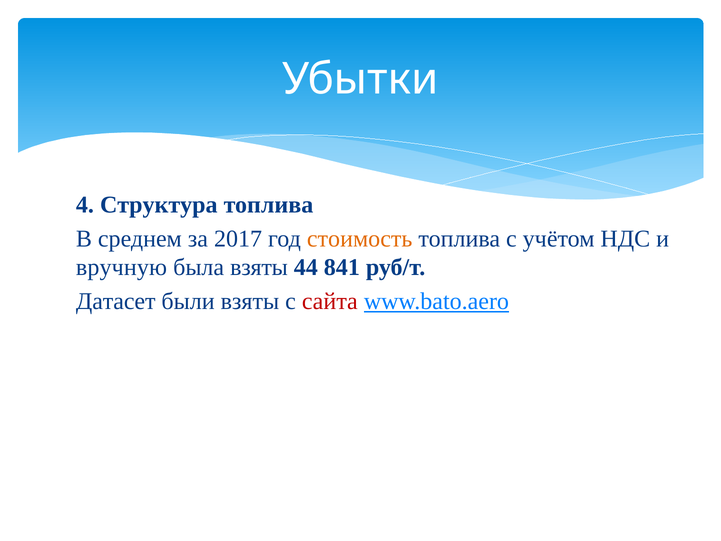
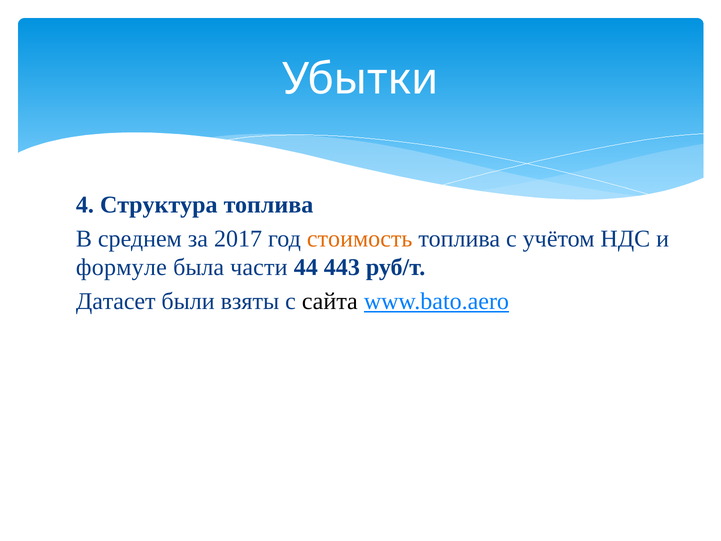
вручную: вручную -> формуле
была взяты: взяты -> части
841: 841 -> 443
сайта colour: red -> black
